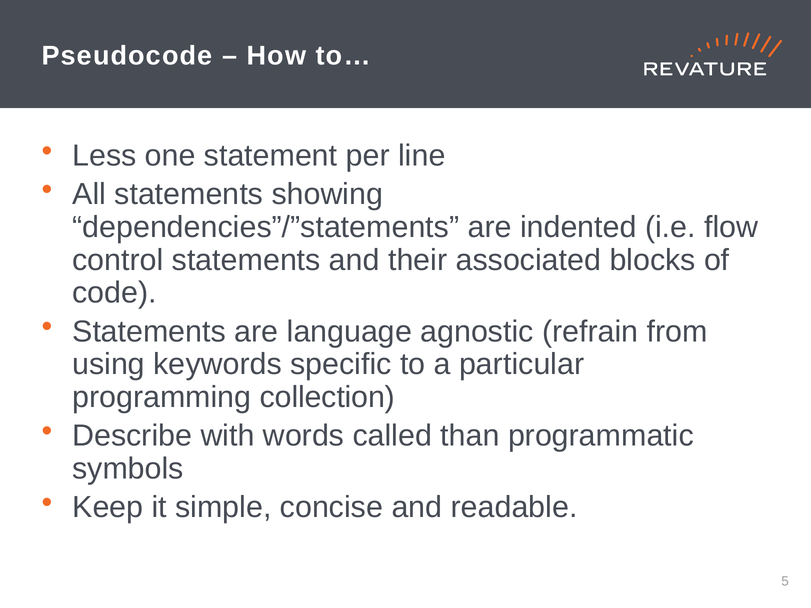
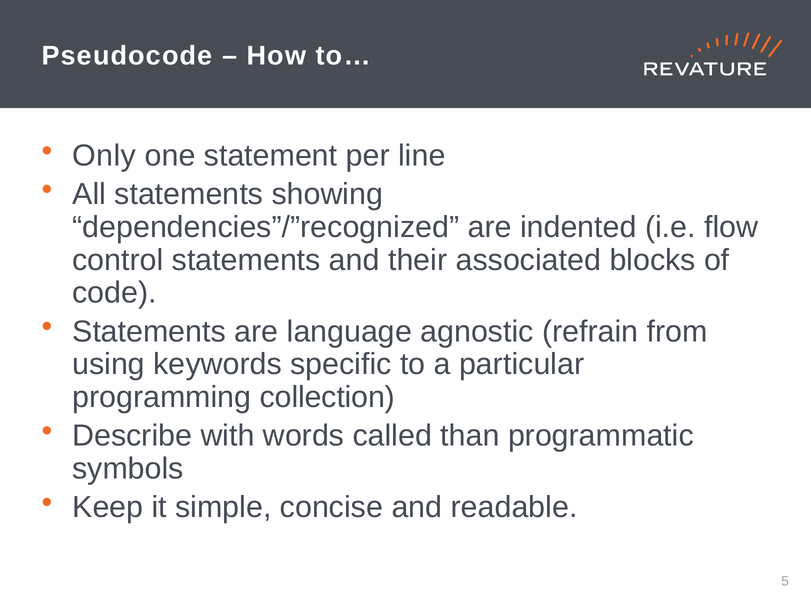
Less: Less -> Only
dependencies”/”statements: dependencies”/”statements -> dependencies”/”recognized
